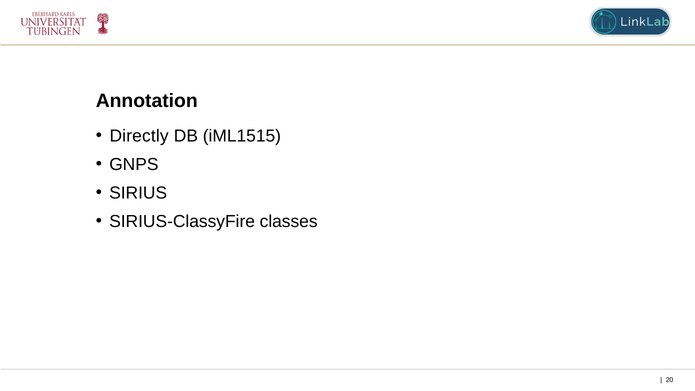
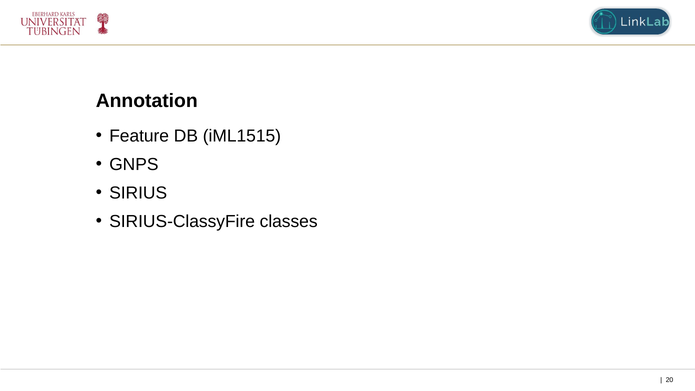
Directly: Directly -> Feature
